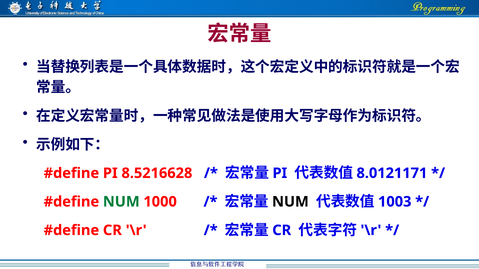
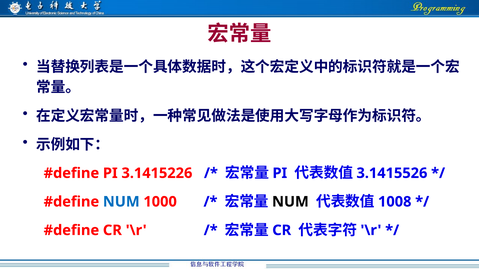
8.5216628: 8.5216628 -> 3.1415226
8.0121171: 8.0121171 -> 3.1415526
NUM at (121, 202) colour: green -> blue
1003: 1003 -> 1008
